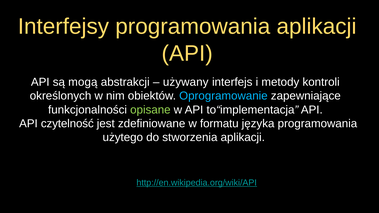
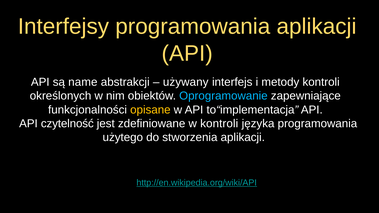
mogą: mogą -> name
opisane colour: light green -> yellow
w formatu: formatu -> kontroli
